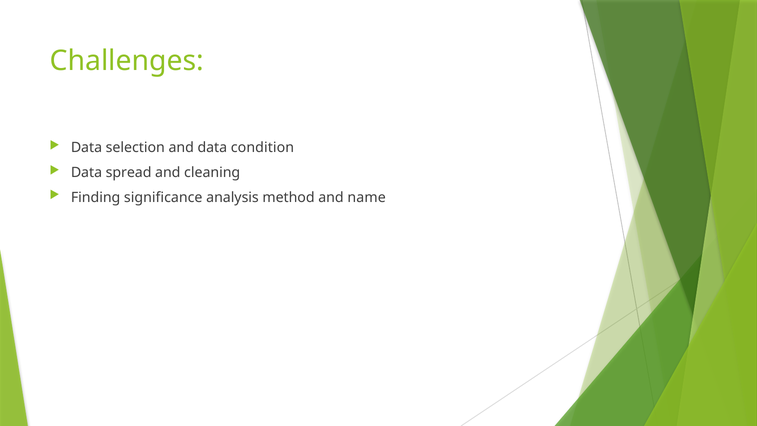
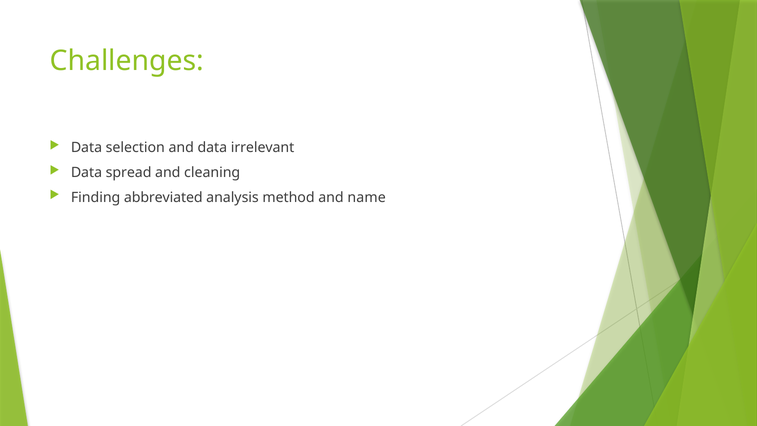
condition: condition -> irrelevant
significance: significance -> abbreviated
